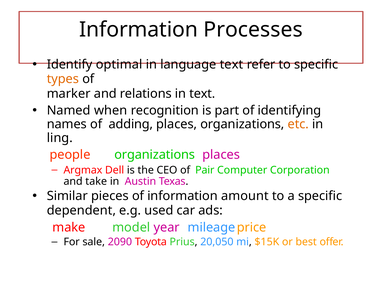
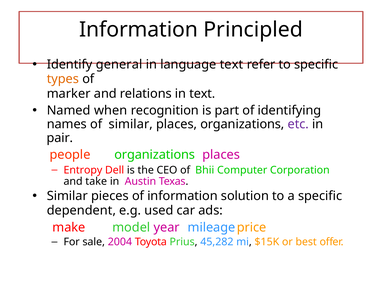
Processes: Processes -> Principled
optimal: optimal -> general
of adding: adding -> similar
etc colour: orange -> purple
ling: ling -> pair
Argmax: Argmax -> Entropy
Pair: Pair -> Bhii
amount: amount -> solution
2090: 2090 -> 2004
20,050: 20,050 -> 45,282
